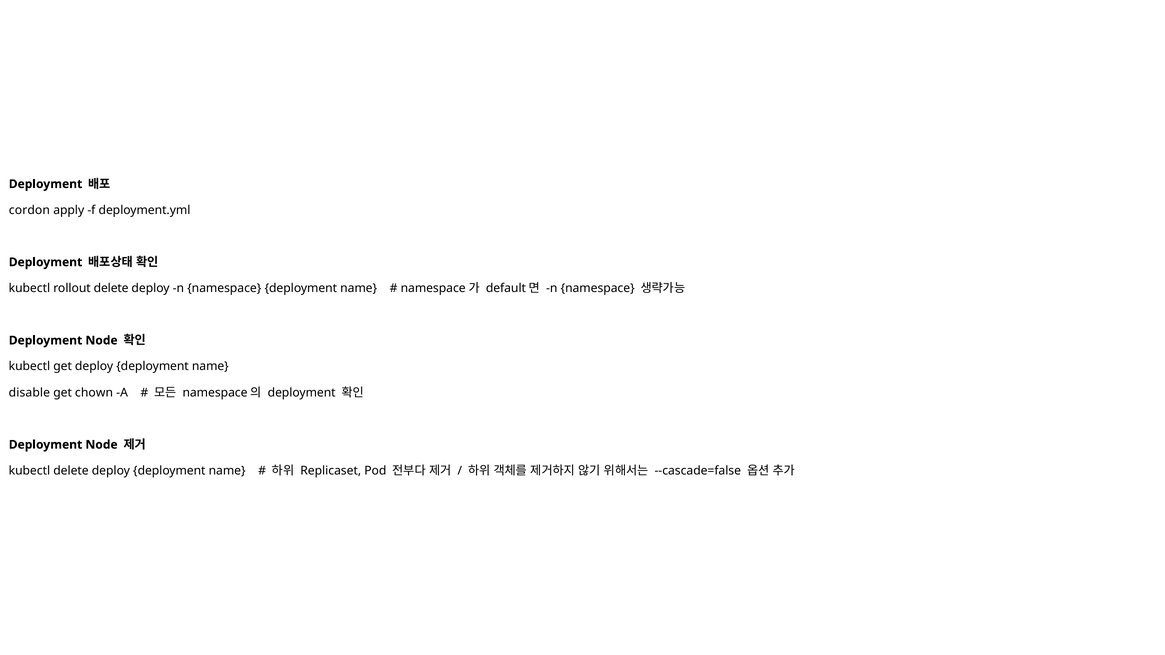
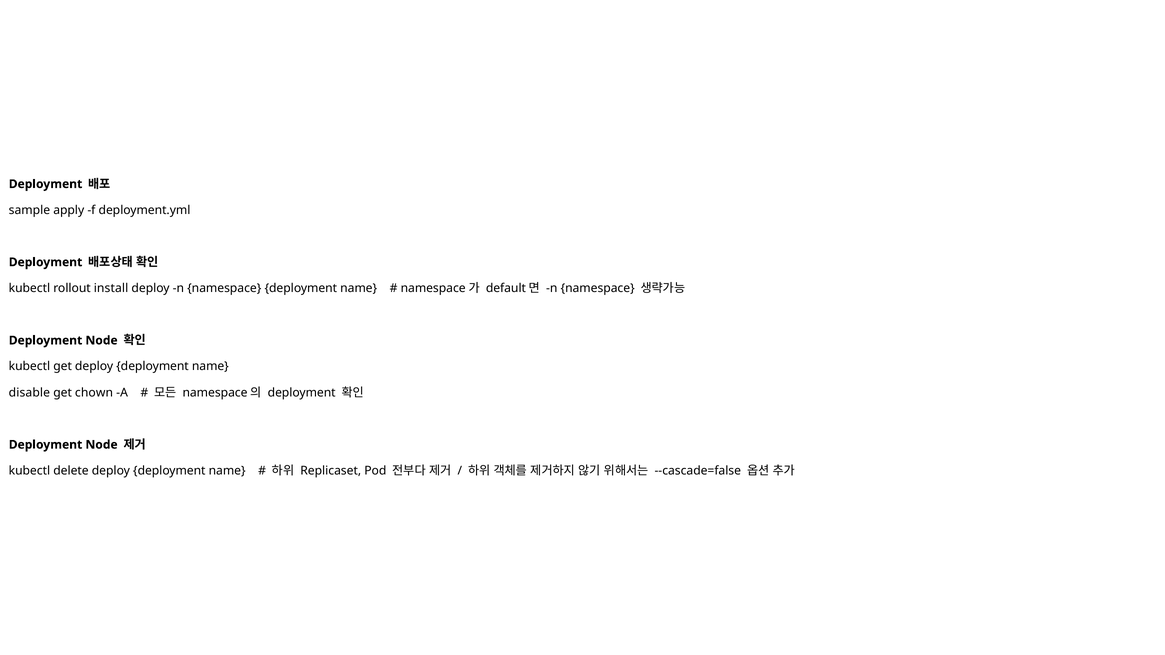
cordon: cordon -> sample
rollout delete: delete -> install
